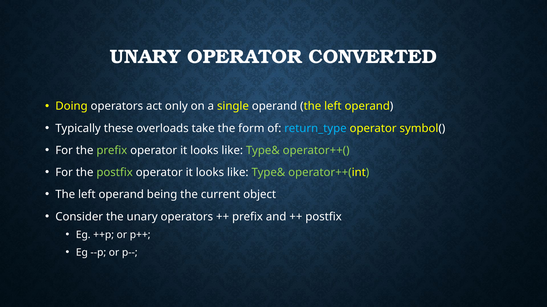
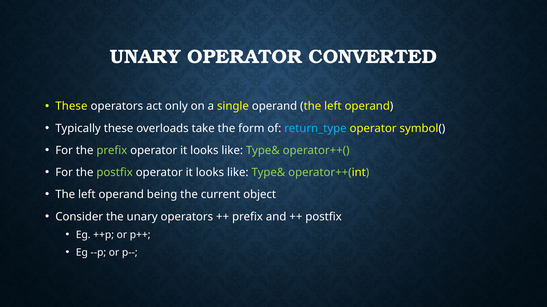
Doing at (71, 106): Doing -> These
